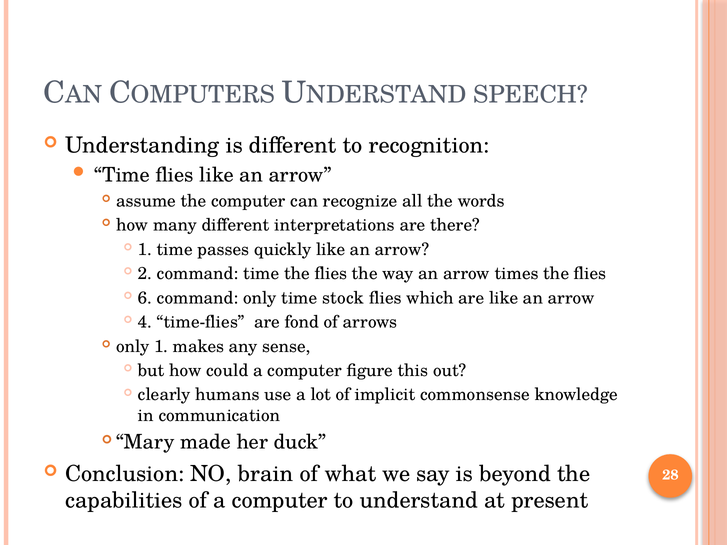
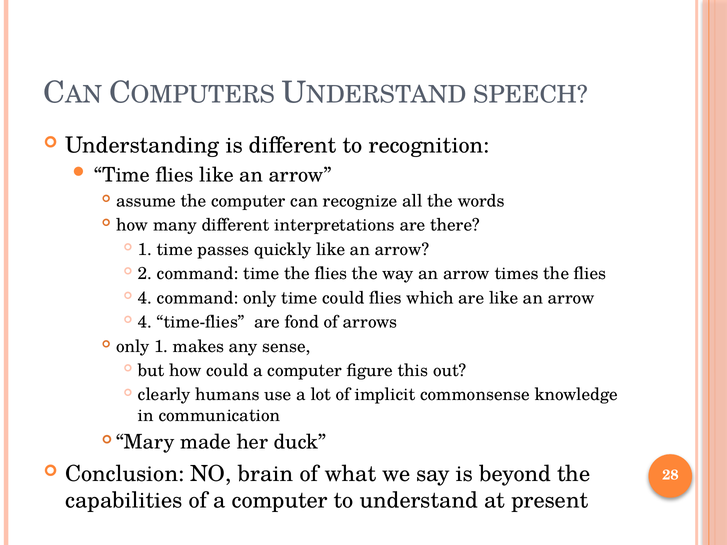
6 at (145, 298): 6 -> 4
time stock: stock -> could
